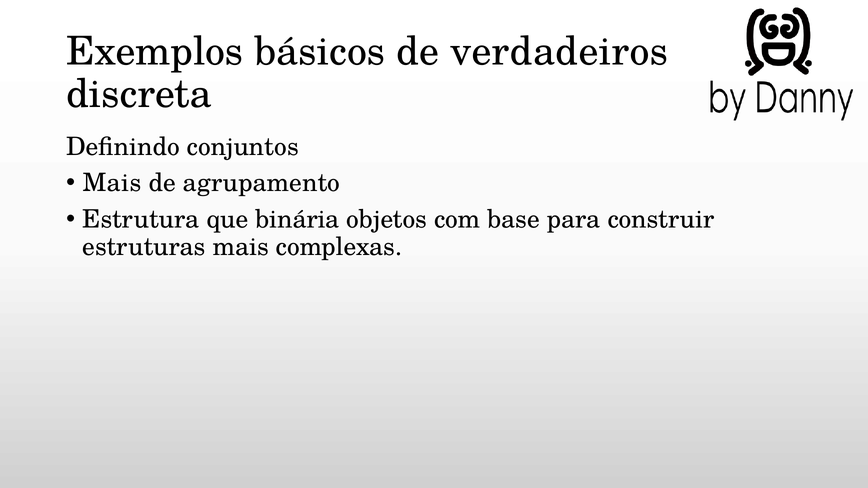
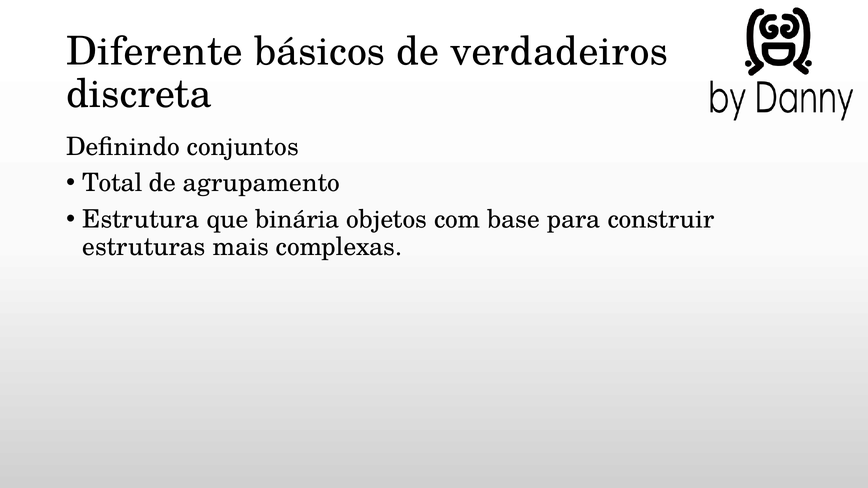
Exemplos: Exemplos -> Diferente
Mais at (112, 183): Mais -> Total
